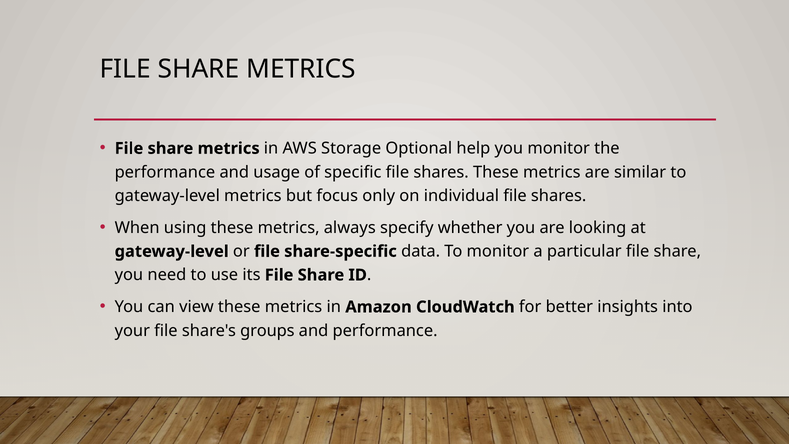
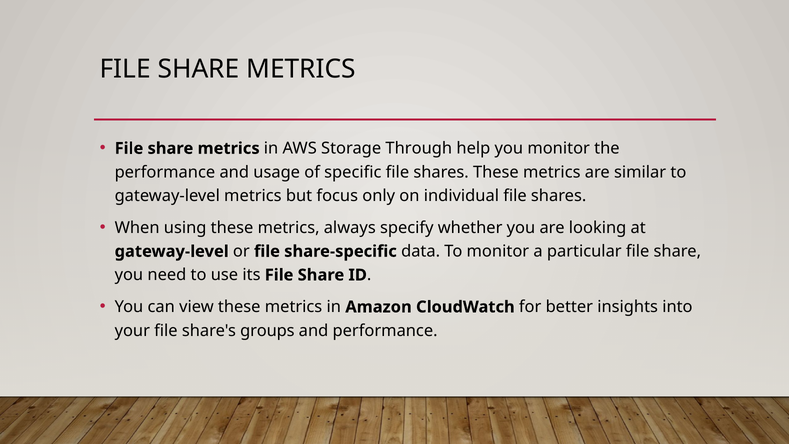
Optional: Optional -> Through
